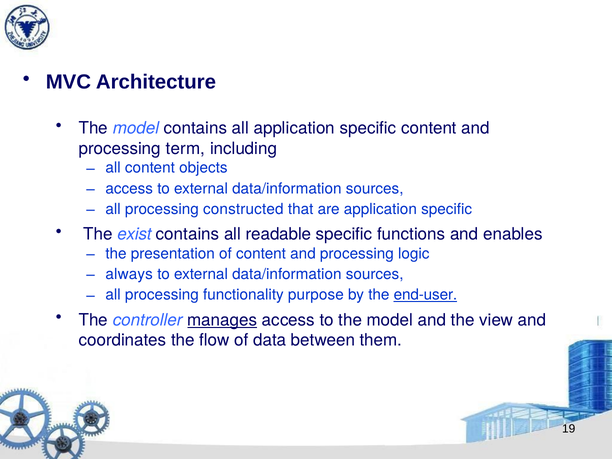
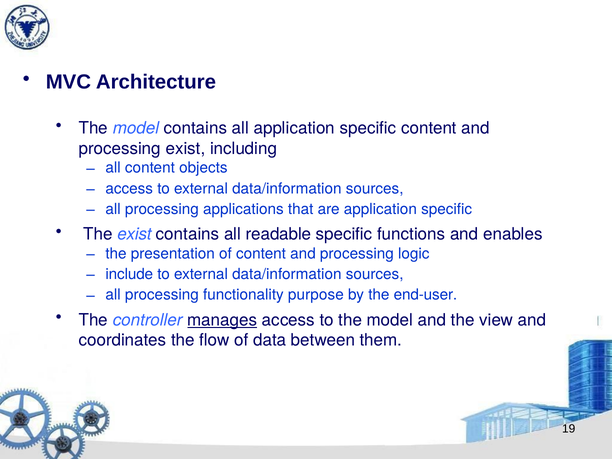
processing term: term -> exist
constructed: constructed -> applications
always: always -> include
end-user underline: present -> none
